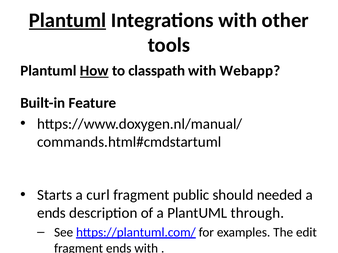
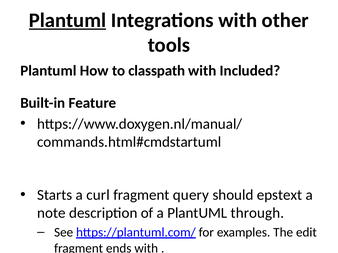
How underline: present -> none
Webapp: Webapp -> Included
public: public -> query
needed: needed -> epstext
ends at (52, 213): ends -> note
